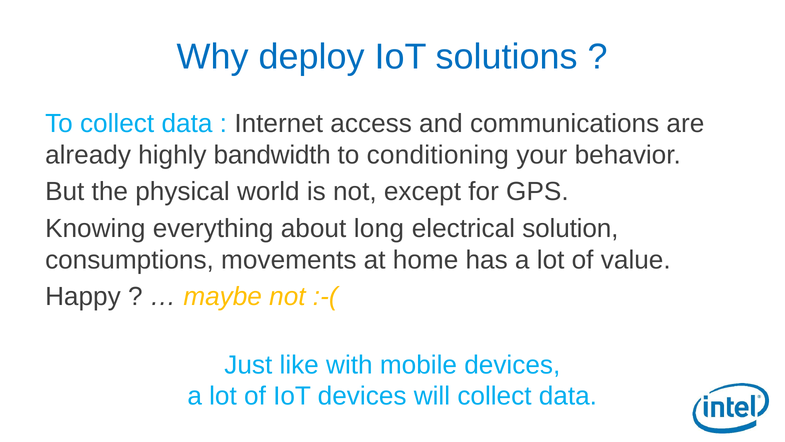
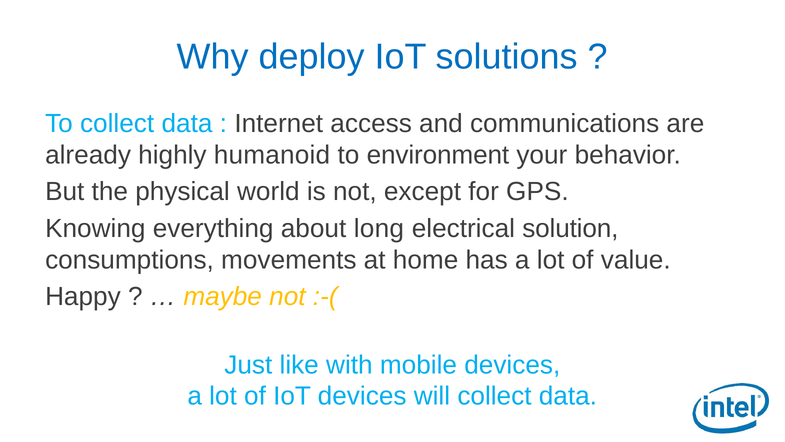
bandwidth: bandwidth -> humanoid
conditioning: conditioning -> environment
